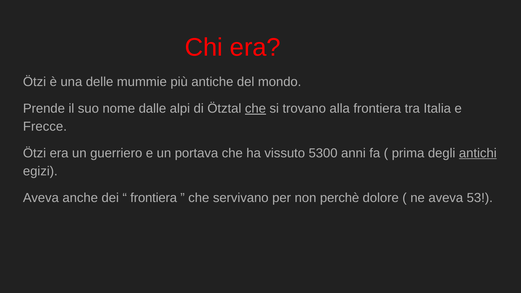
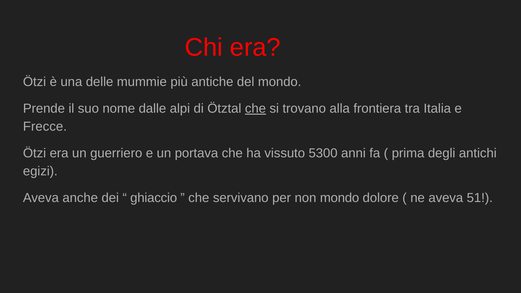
antichi underline: present -> none
frontiera at (154, 198): frontiera -> ghiaccio
non perchè: perchè -> mondo
53: 53 -> 51
